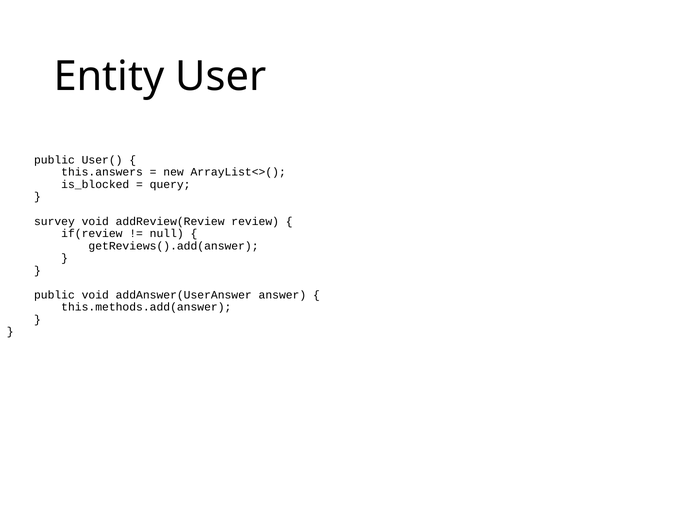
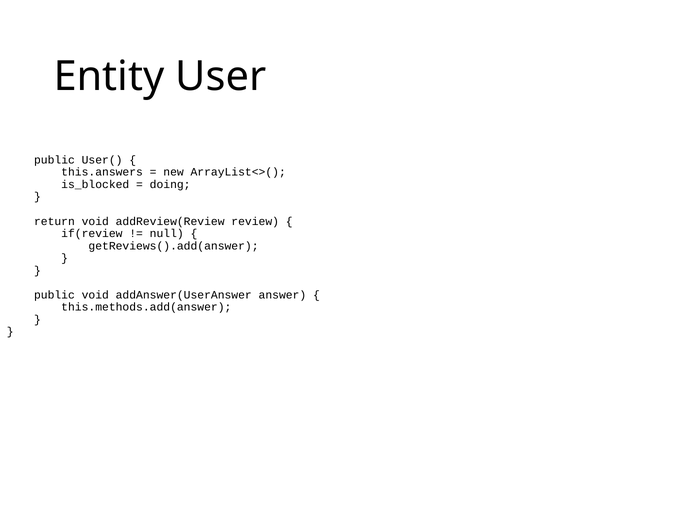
query: query -> doing
survey: survey -> return
